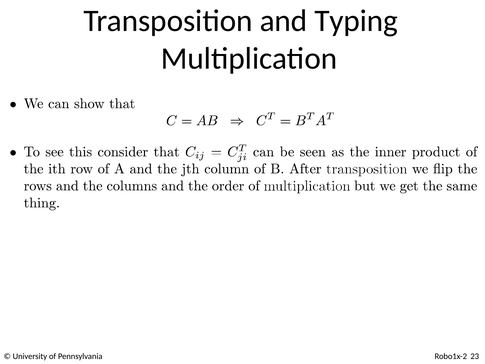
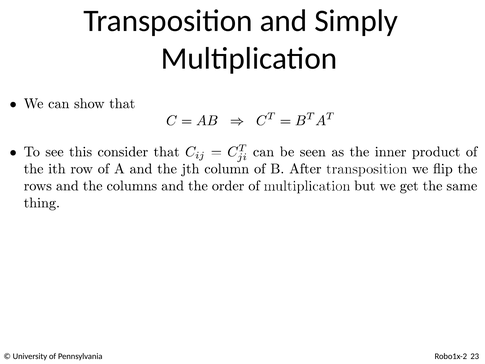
Typing: Typing -> Simply
